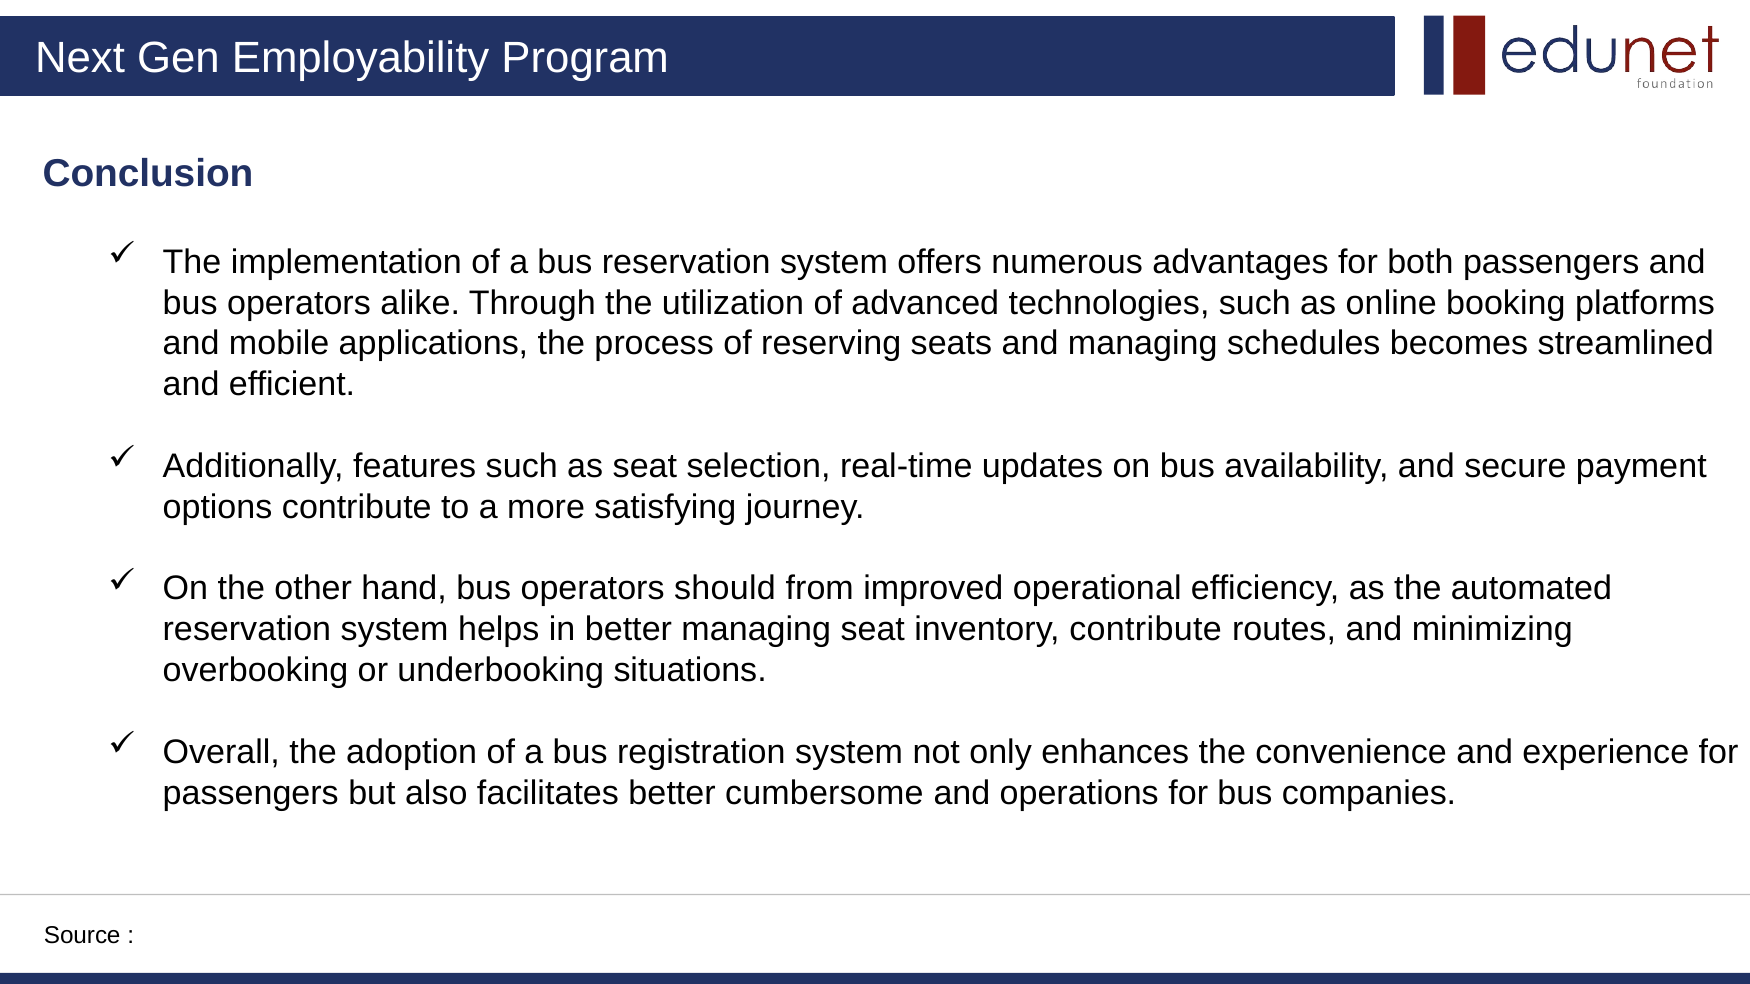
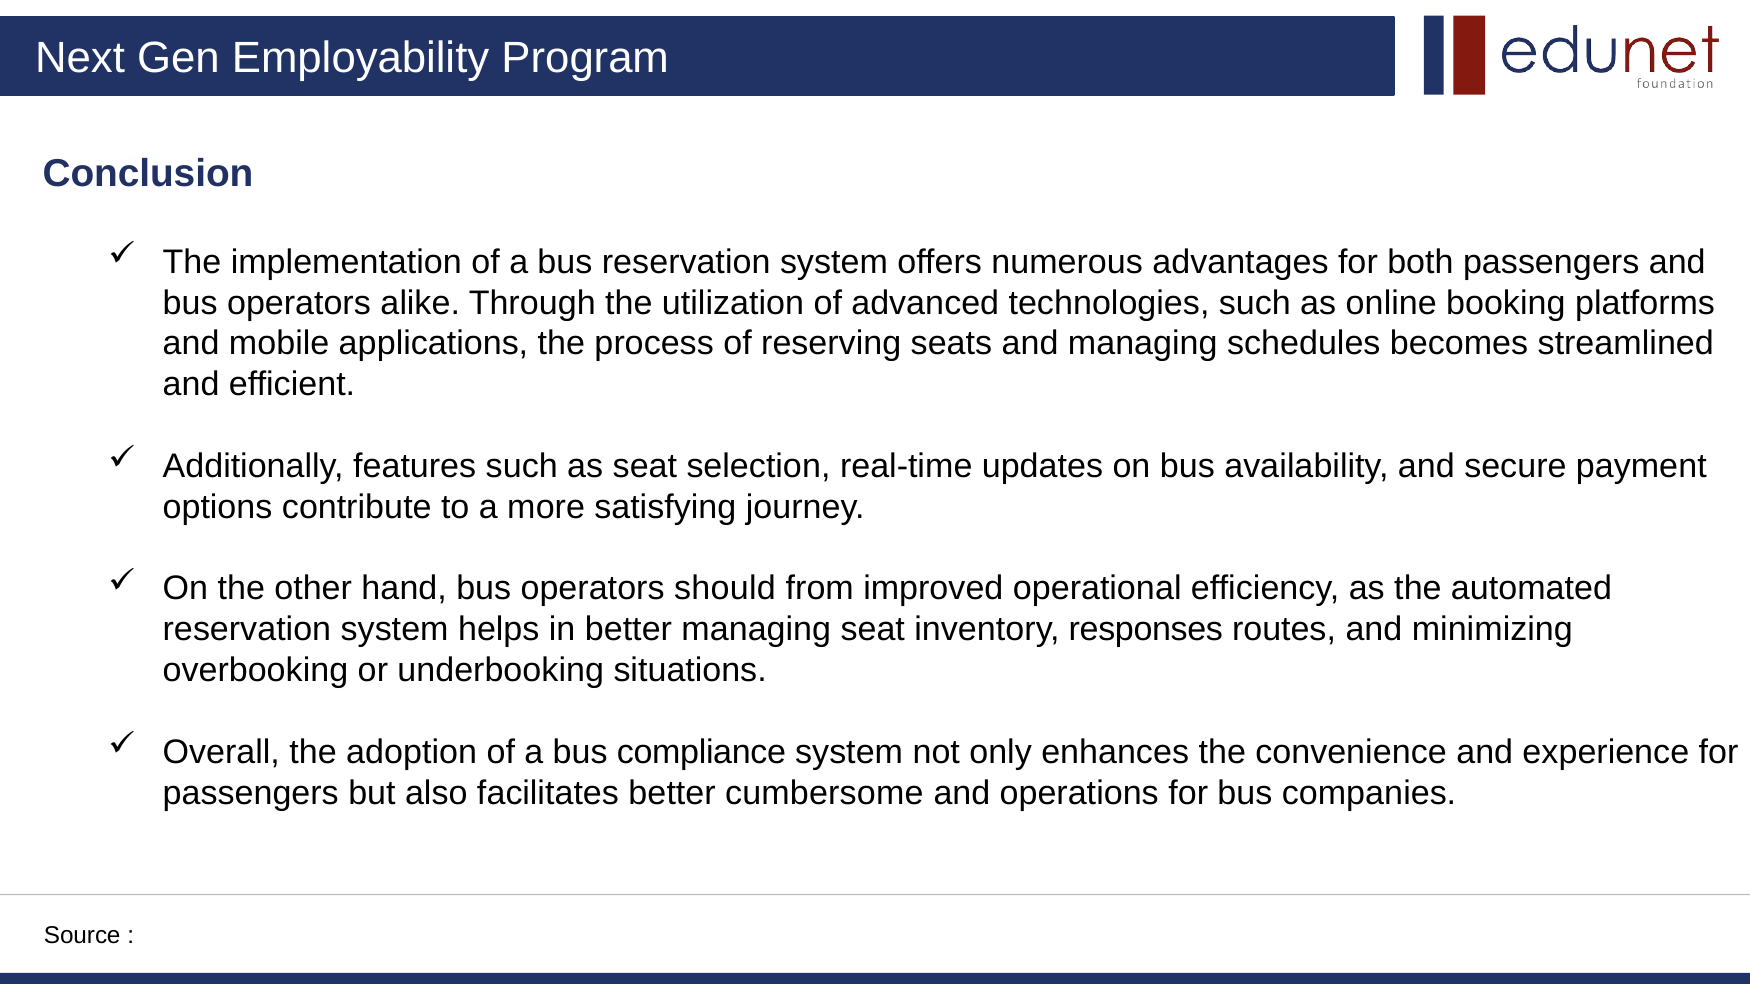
inventory contribute: contribute -> responses
registration: registration -> compliance
